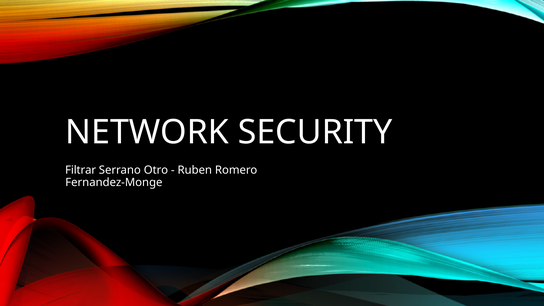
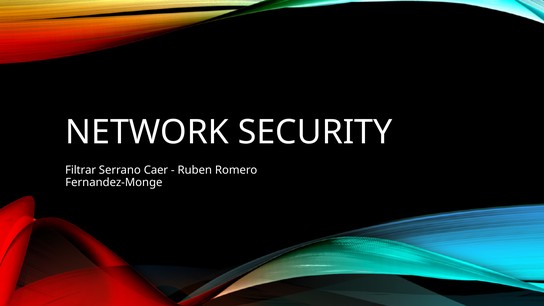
Otro: Otro -> Caer
